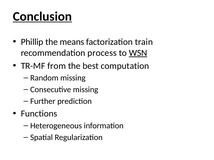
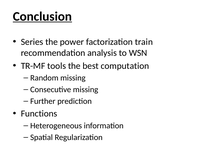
Phillip: Phillip -> Series
means: means -> power
process: process -> analysis
WSN underline: present -> none
from: from -> tools
